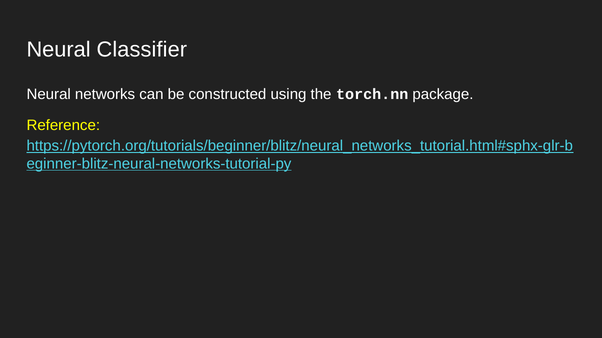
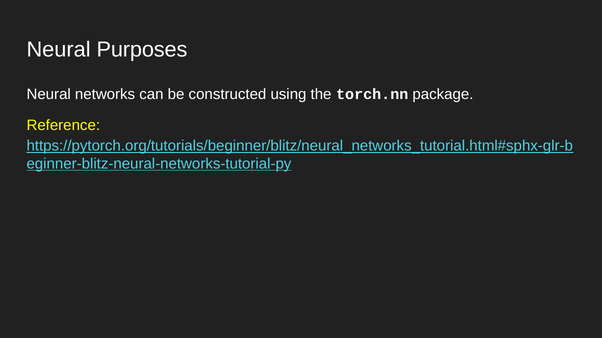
Classifier: Classifier -> Purposes
